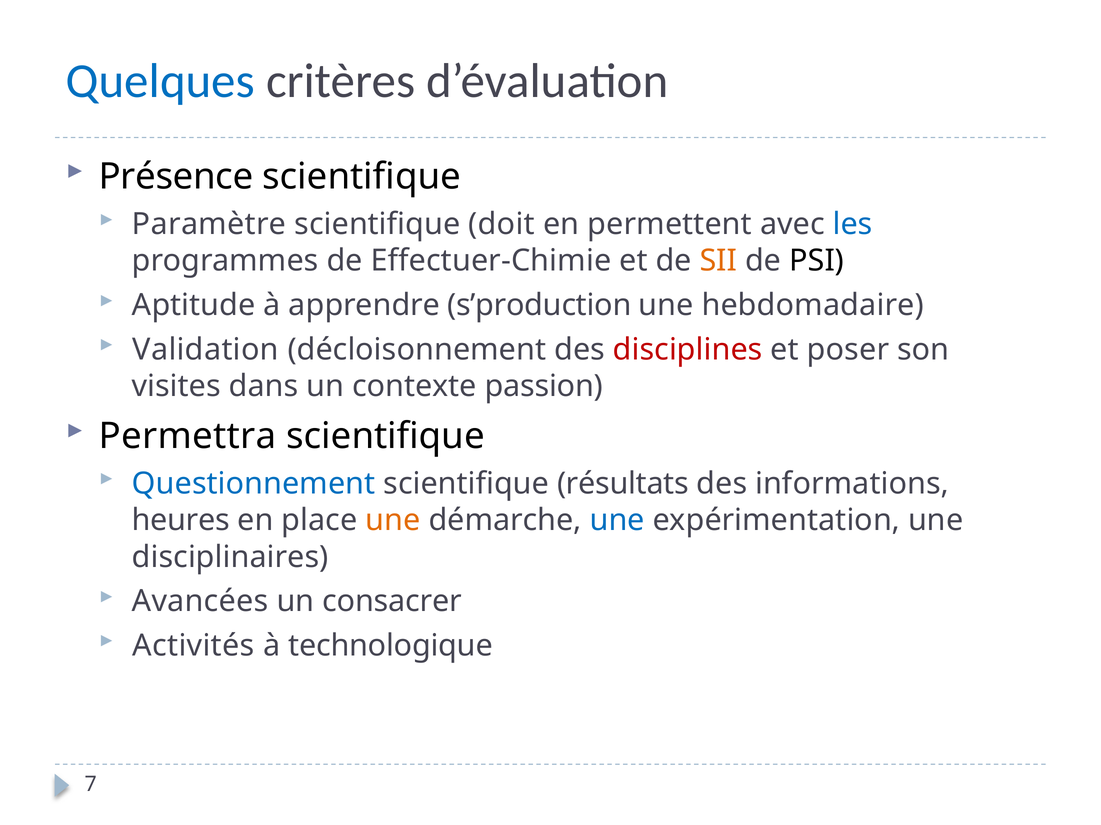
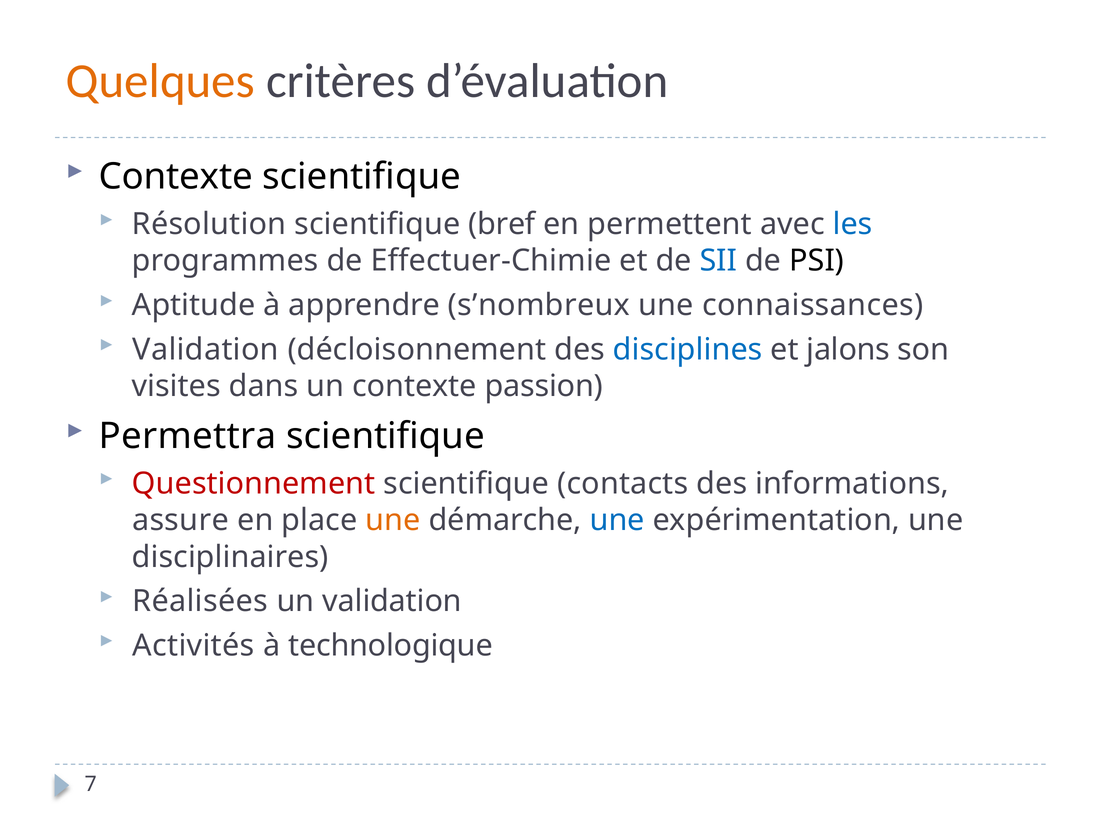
Quelques colour: blue -> orange
Présence at (176, 177): Présence -> Contexte
Paramètre: Paramètre -> Résolution
doit: doit -> bref
SII colour: orange -> blue
s’production: s’production -> s’nombreux
hebdomadaire: hebdomadaire -> connaissances
disciplines colour: red -> blue
poser: poser -> jalons
Questionnement colour: blue -> red
résultats: résultats -> contacts
heures: heures -> assure
Avancées: Avancées -> Réalisées
un consacrer: consacrer -> validation
